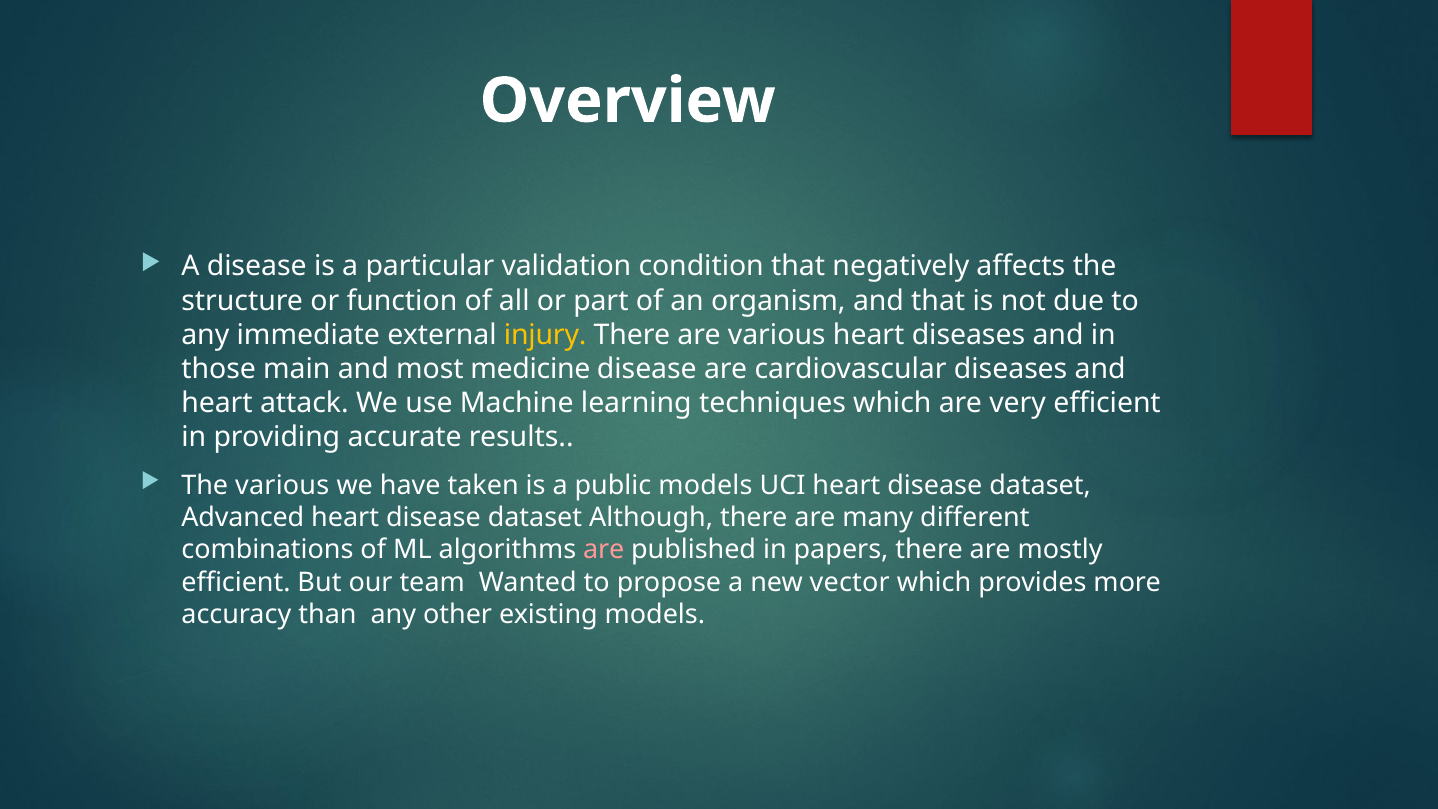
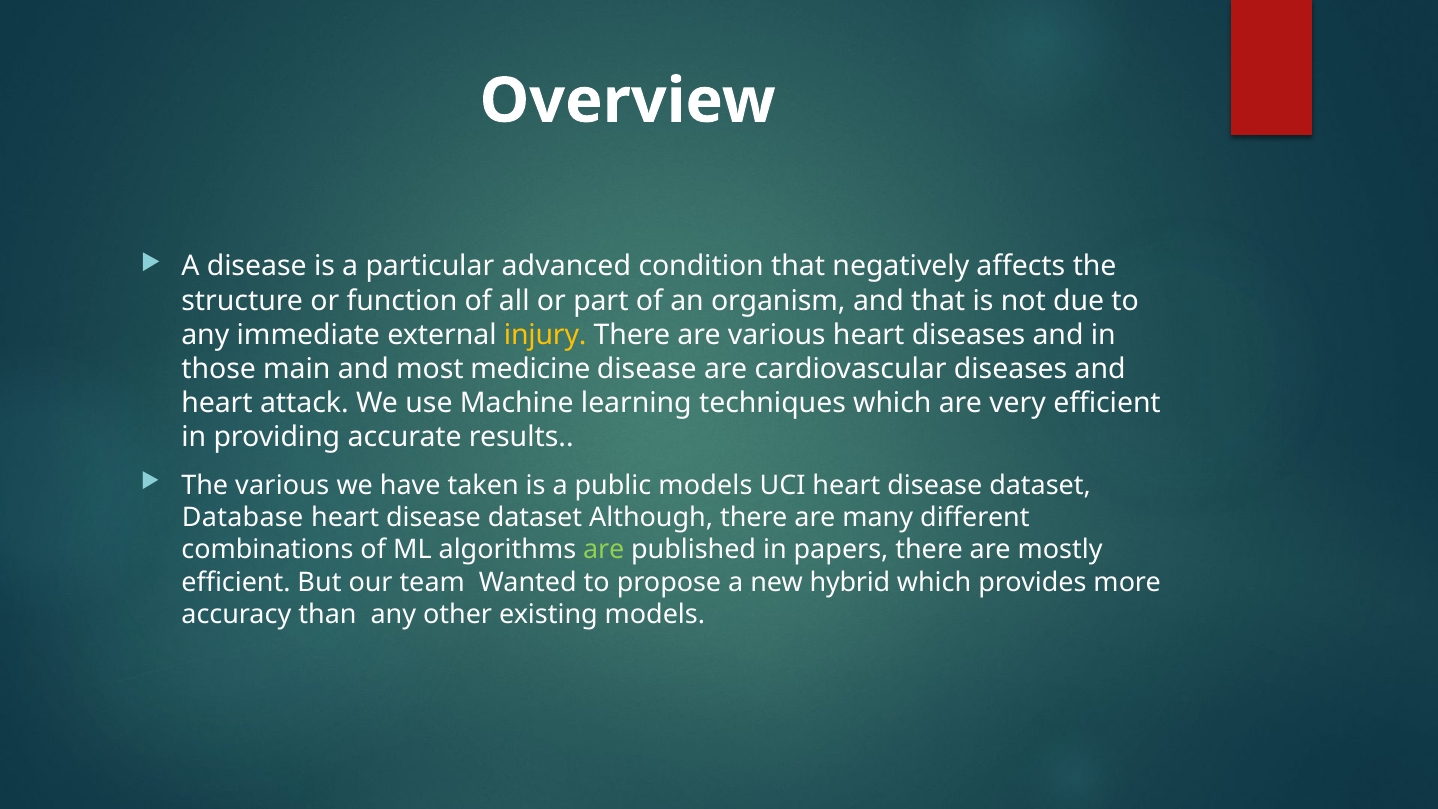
validation: validation -> advanced
Advanced: Advanced -> Database
are at (604, 550) colour: pink -> light green
vector: vector -> hybrid
